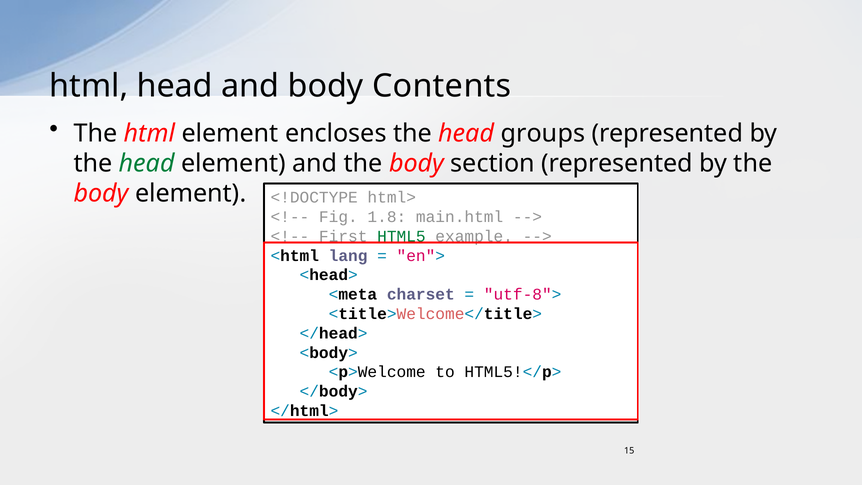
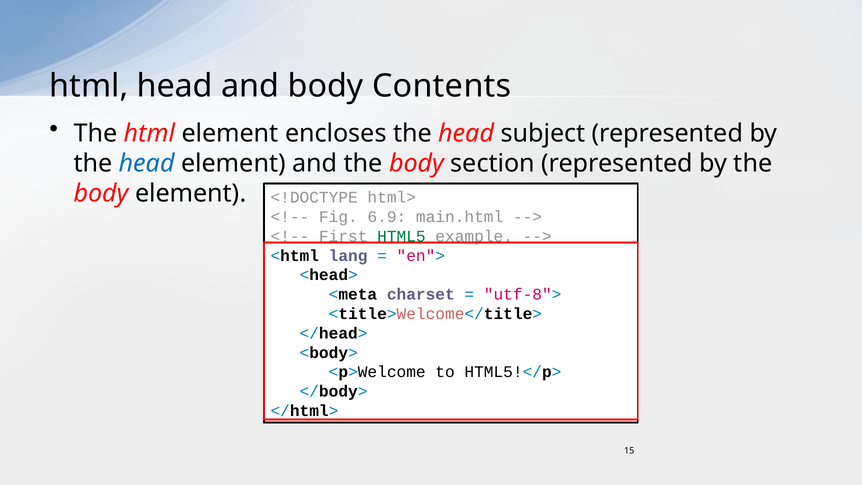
groups: groups -> subject
head at (147, 163) colour: green -> blue
1.8: 1.8 -> 6.9
